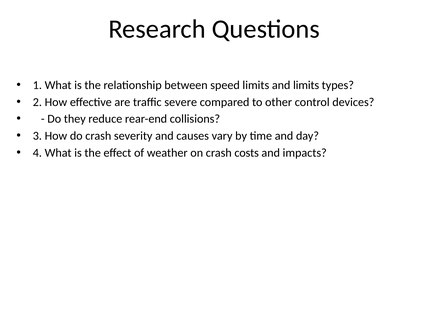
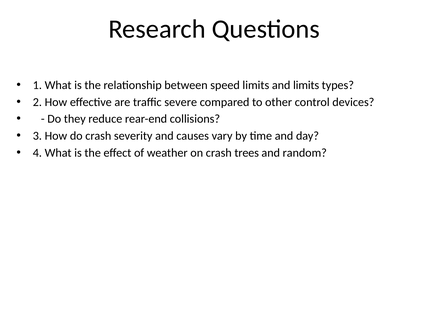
costs: costs -> trees
impacts: impacts -> random
